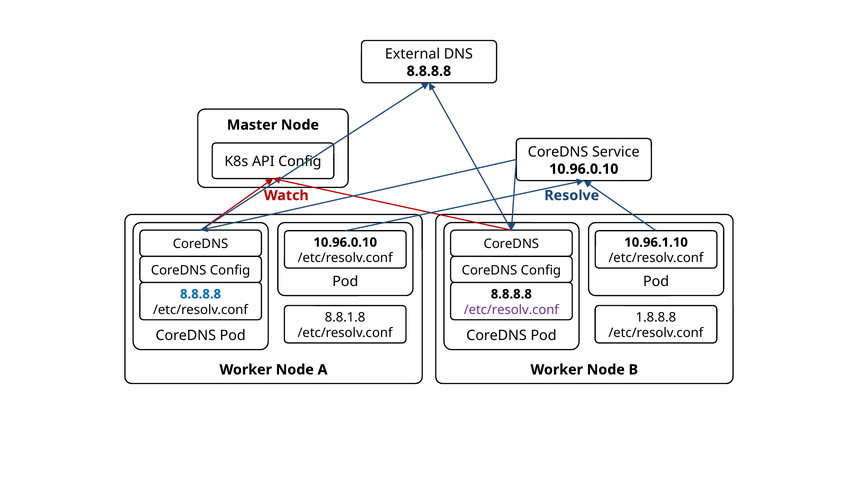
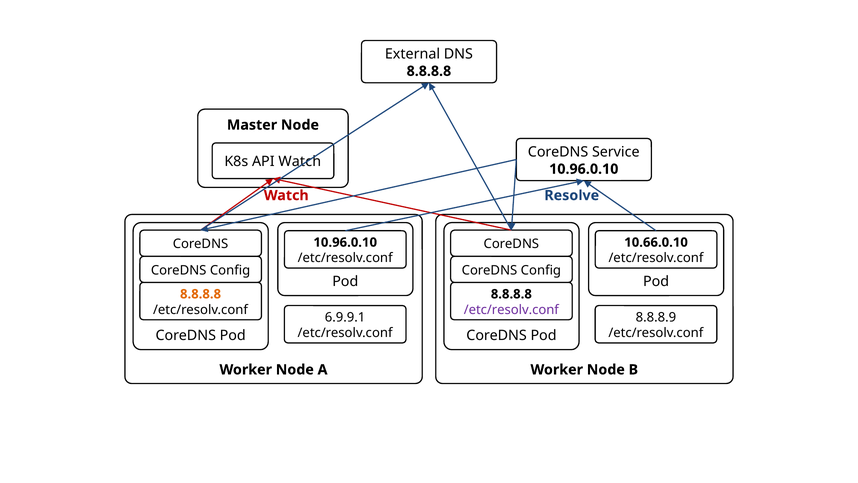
API Config: Config -> Watch
10.96.1.10: 10.96.1.10 -> 10.66.0.10
8.8.8.8 at (201, 294) colour: blue -> orange
8.8.1.8: 8.8.1.8 -> 6.9.9.1
1.8.8.8: 1.8.8.8 -> 8.8.8.9
